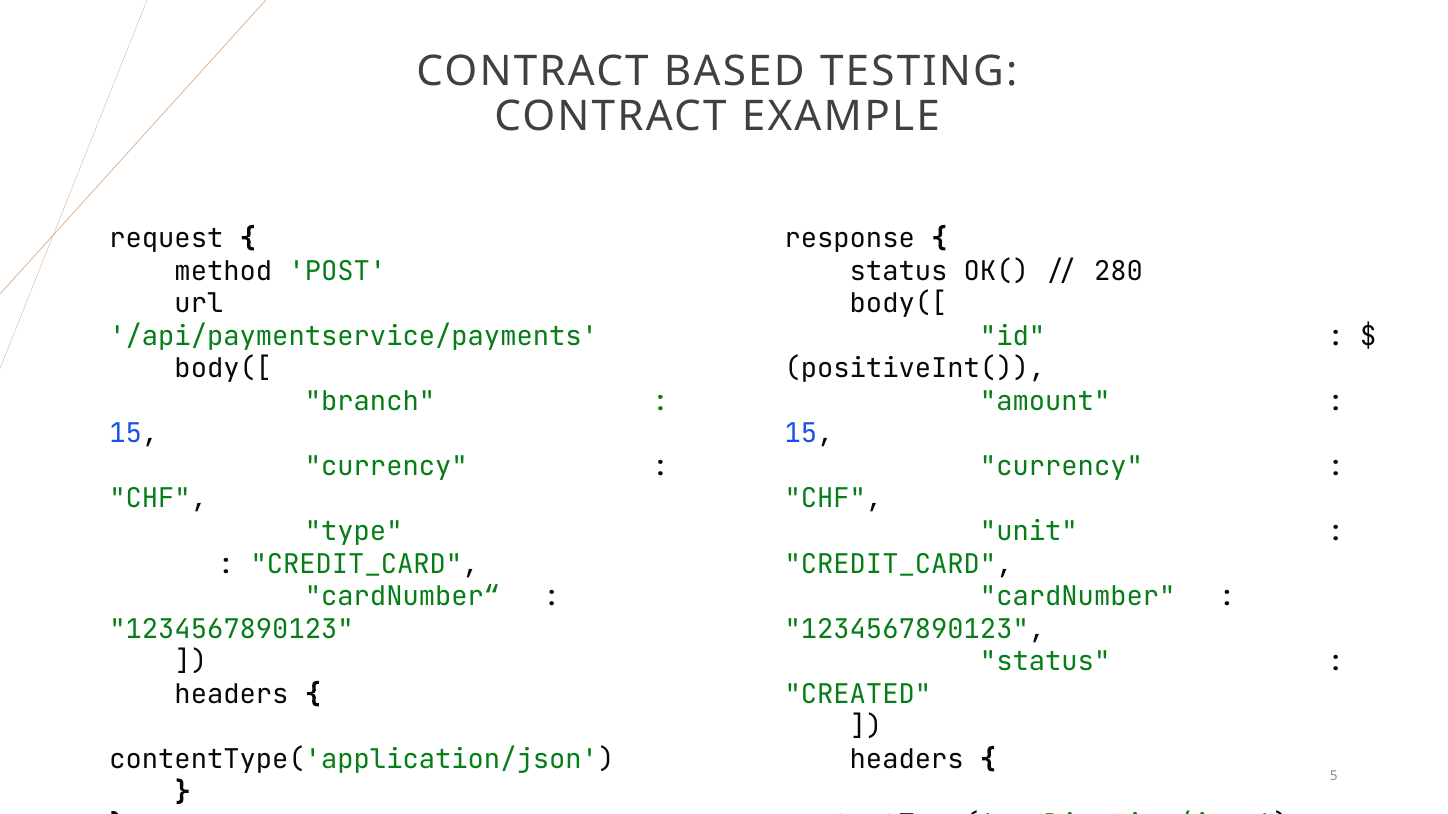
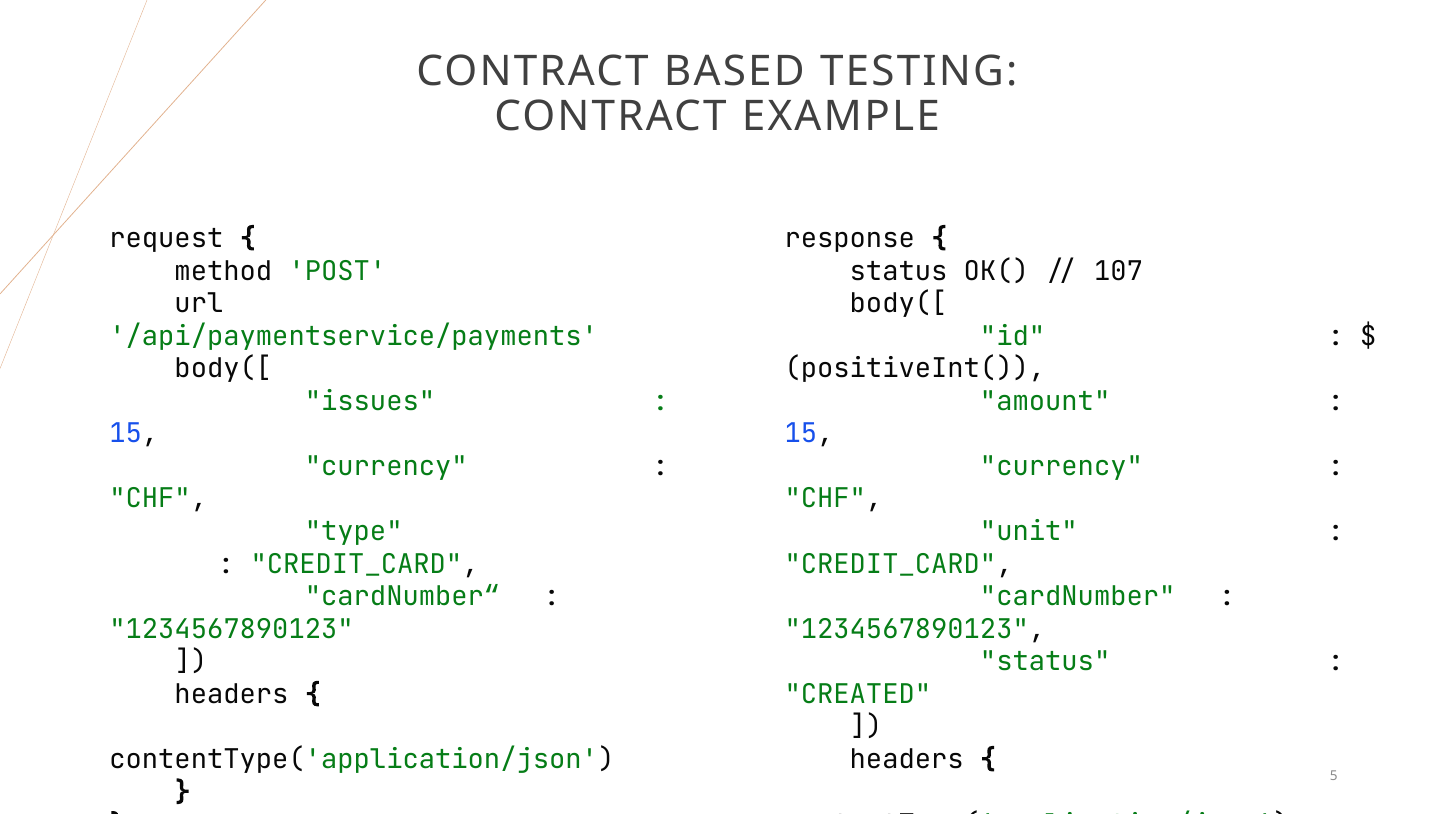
280: 280 -> 107
branch: branch -> issues
